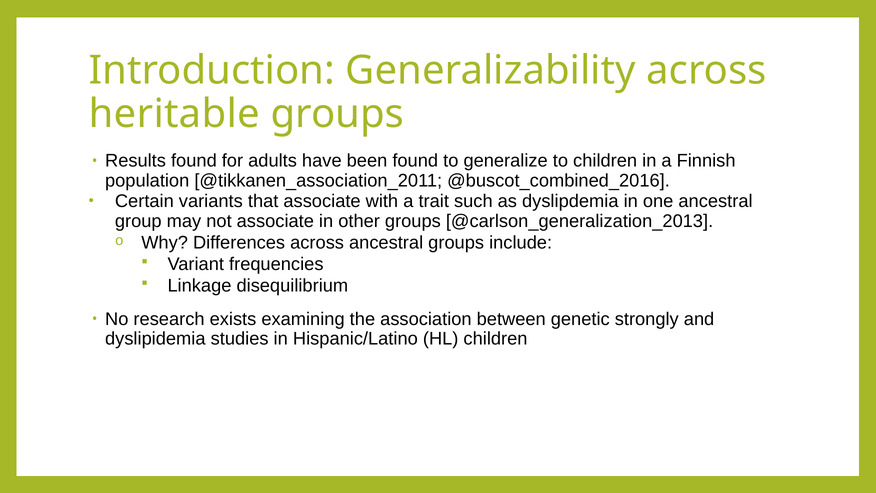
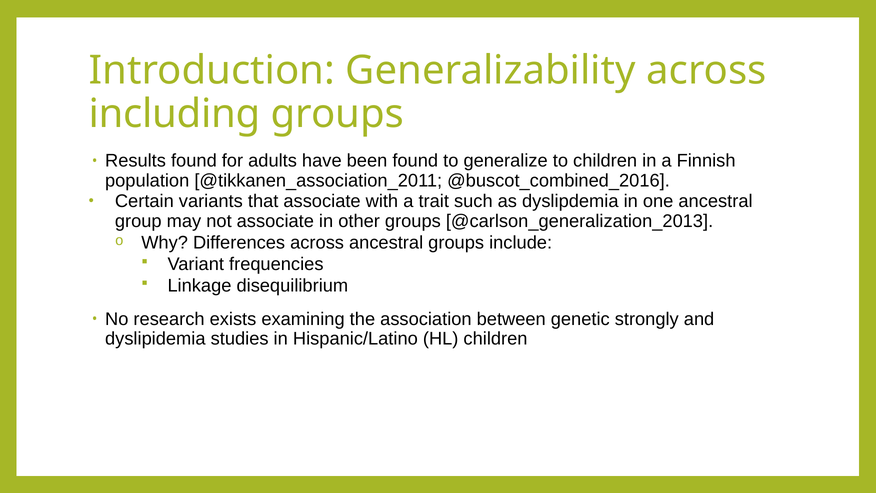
heritable: heritable -> including
